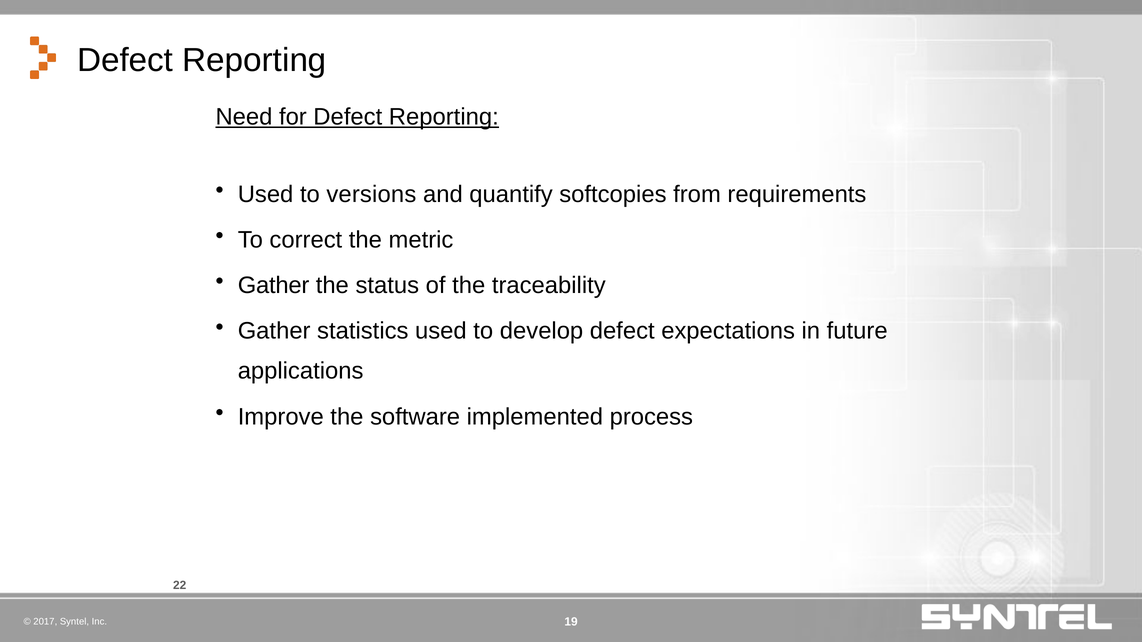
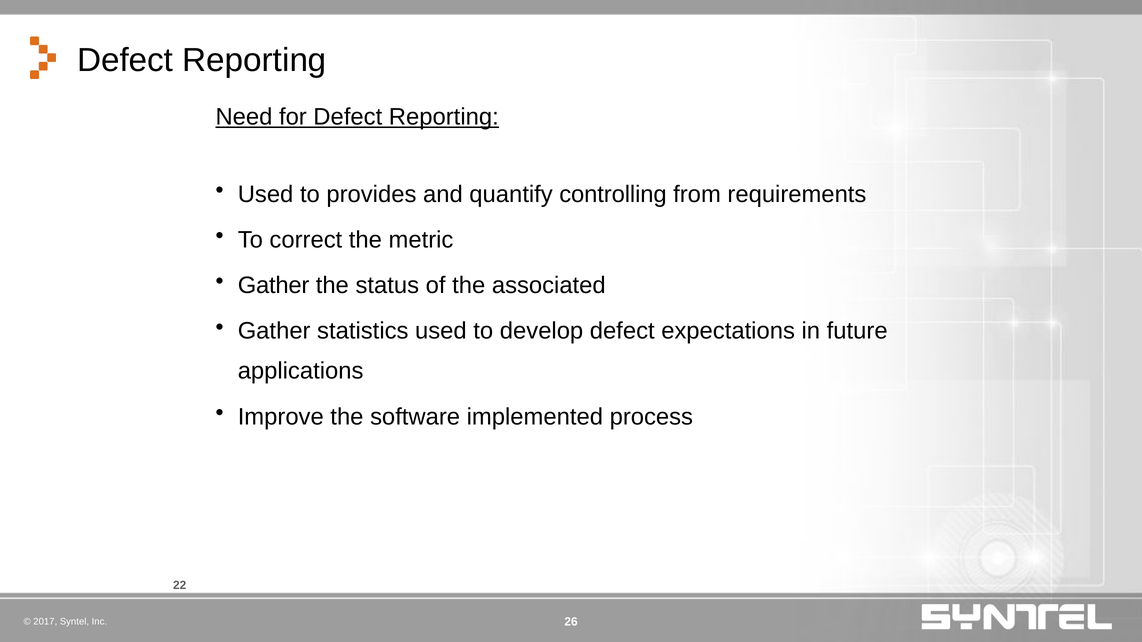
versions: versions -> provides
softcopies: softcopies -> controlling
traceability: traceability -> associated
19: 19 -> 26
